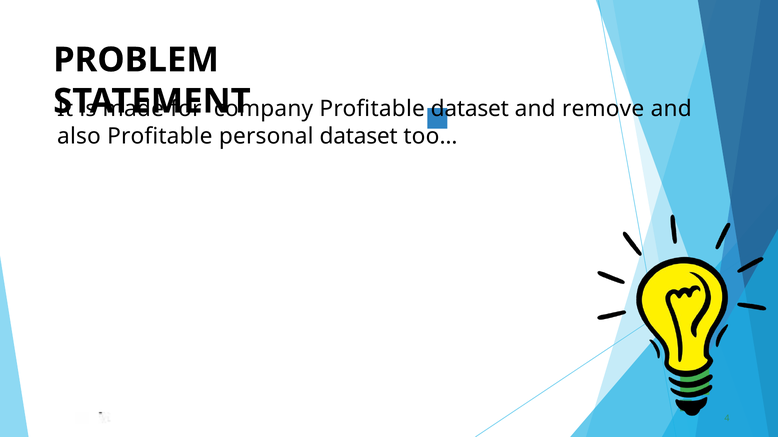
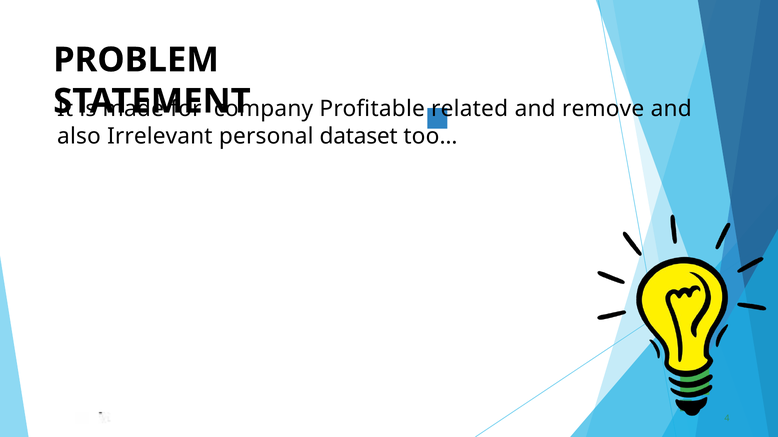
Profitable dataset: dataset -> related
also Profitable: Profitable -> Irrelevant
